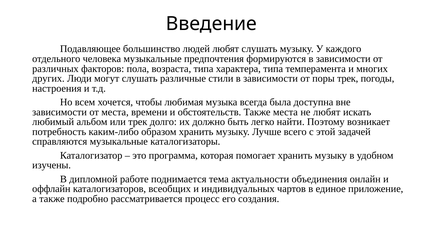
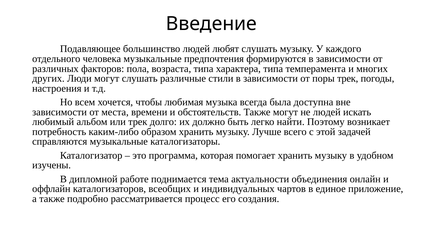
Также места: места -> могут
не любят: любят -> людей
